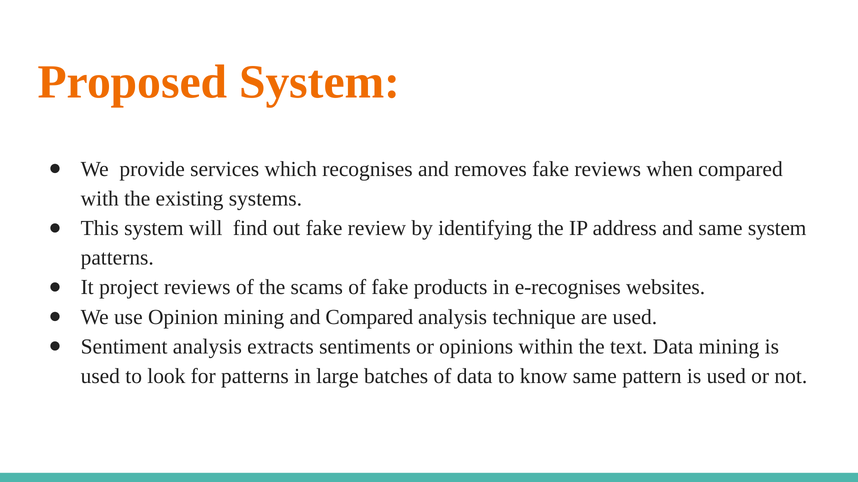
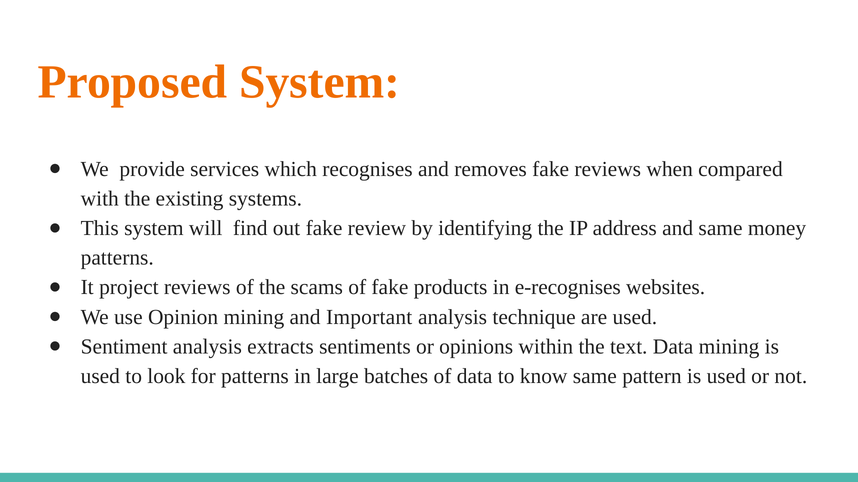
same system: system -> money
and Compared: Compared -> Important
